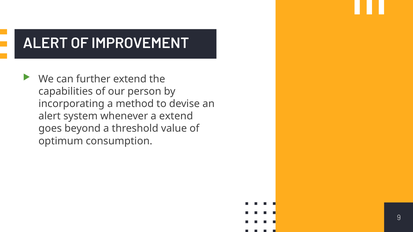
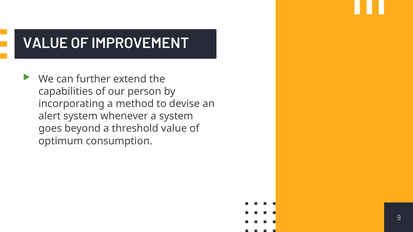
ALERT at (45, 43): ALERT -> VALUE
a extend: extend -> system
